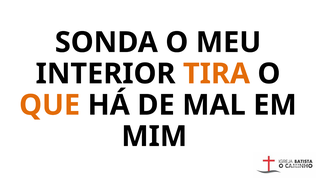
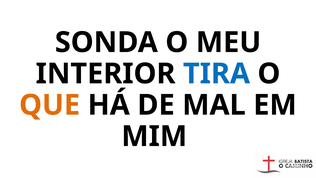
TIRA colour: orange -> blue
